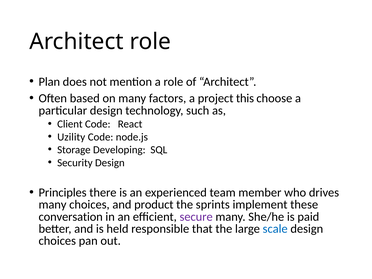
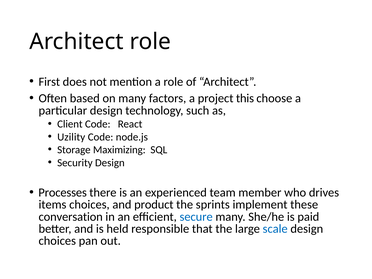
Plan: Plan -> First
Developing: Developing -> Maximizing
Principles: Principles -> Processes
many at (53, 205): many -> items
secure colour: purple -> blue
